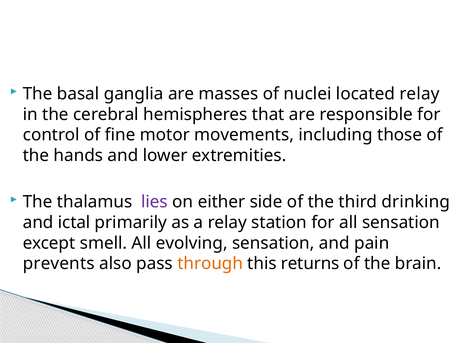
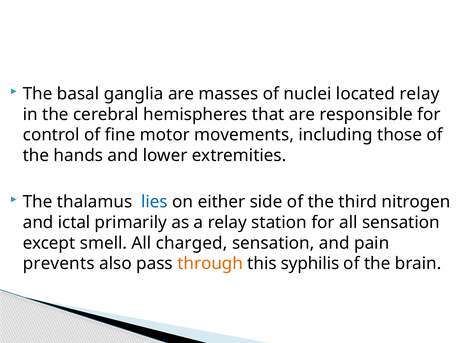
lies colour: purple -> blue
drinking: drinking -> nitrogen
evolving: evolving -> charged
returns: returns -> syphilis
